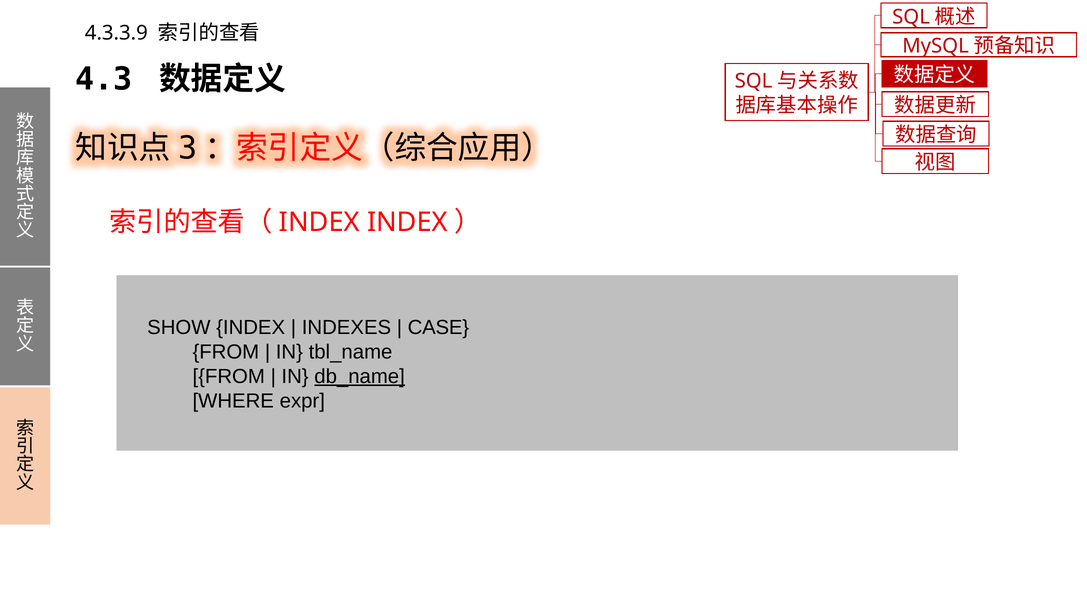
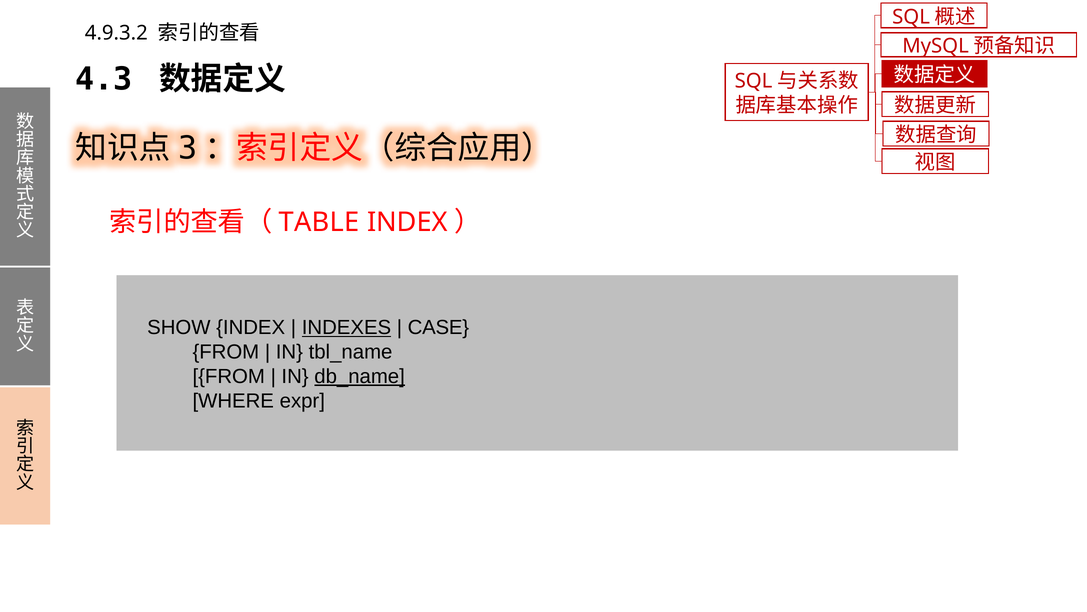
4.3.3.9: 4.3.3.9 -> 4.9.3.2
INDEX at (319, 222): INDEX -> TABLE
INDEXES underline: none -> present
